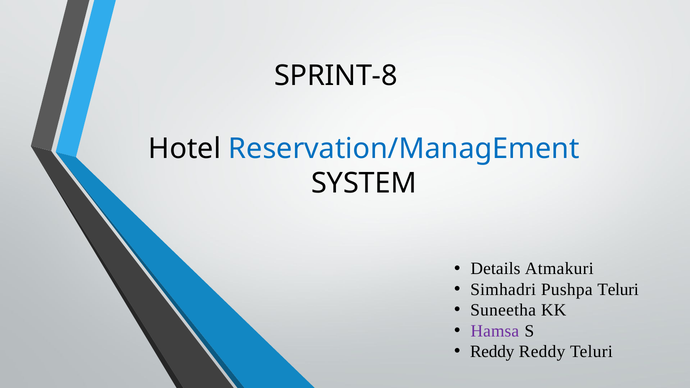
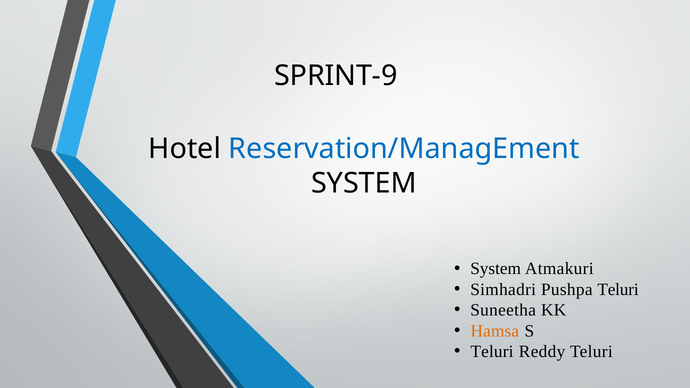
SPRINT-8: SPRINT-8 -> SPRINT-9
Details at (496, 269): Details -> System
Hamsa colour: purple -> orange
Reddy at (492, 352): Reddy -> Teluri
